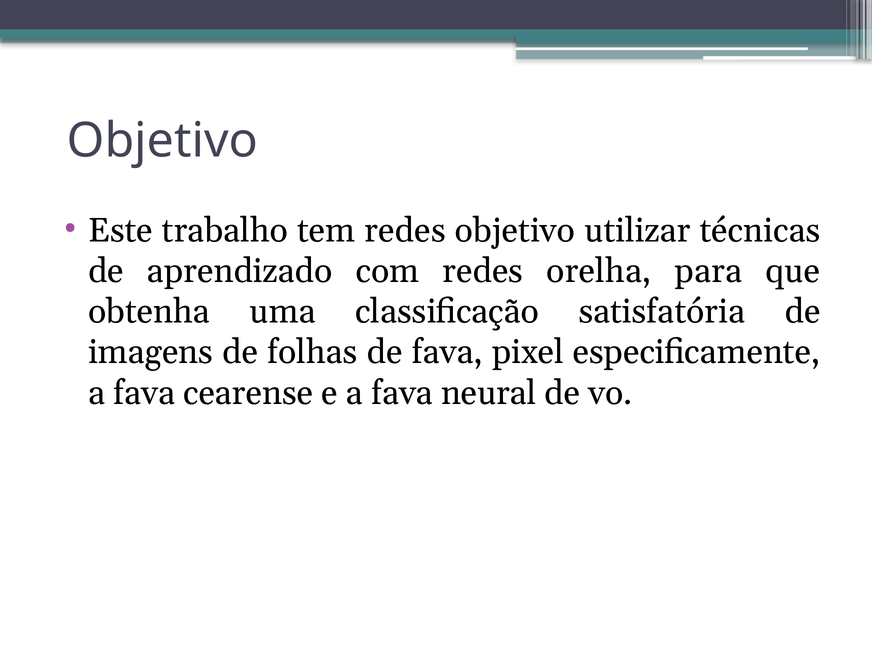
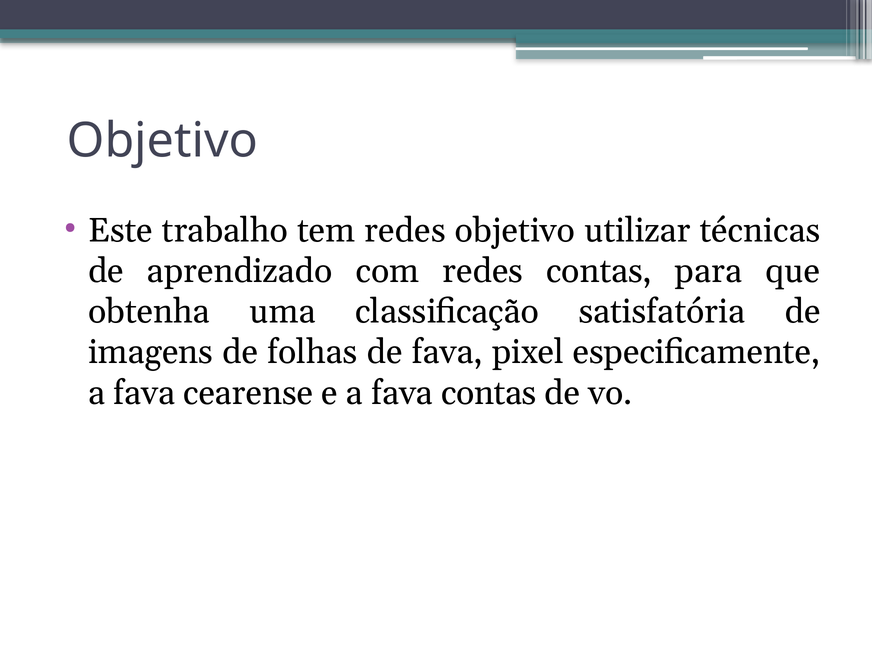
redes orelha: orelha -> contas
fava neural: neural -> contas
